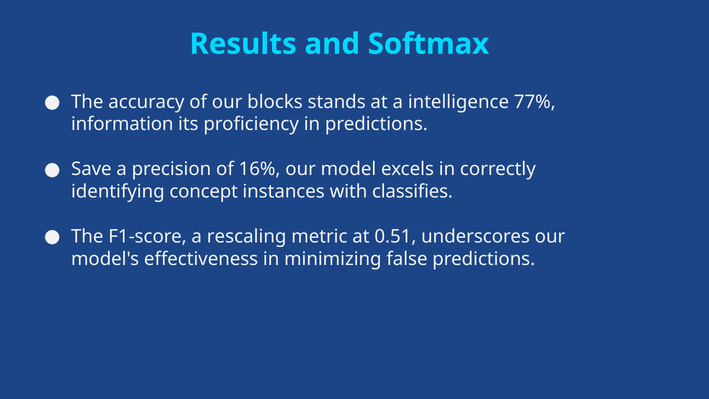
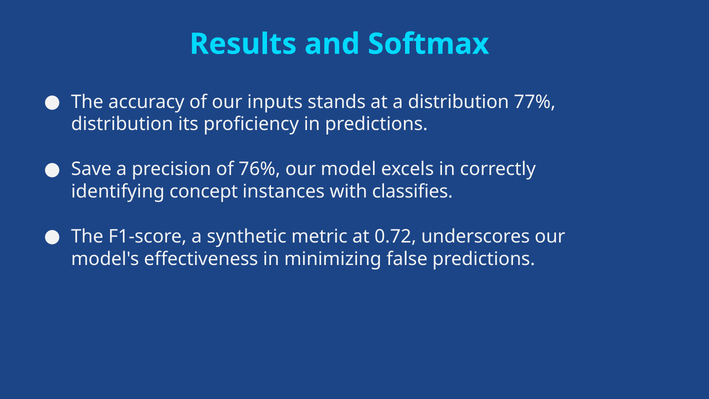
blocks: blocks -> inputs
a intelligence: intelligence -> distribution
information at (122, 124): information -> distribution
16%: 16% -> 76%
rescaling: rescaling -> synthetic
0.51: 0.51 -> 0.72
